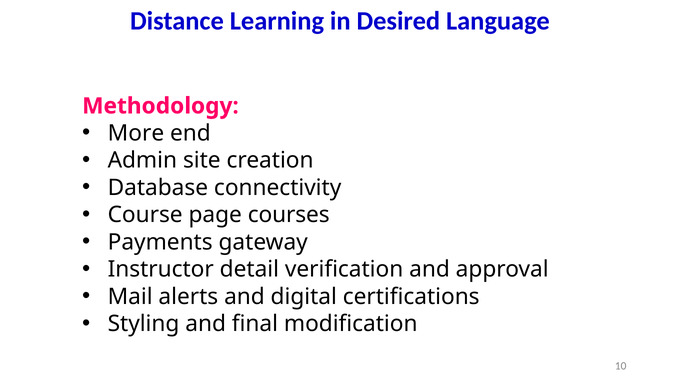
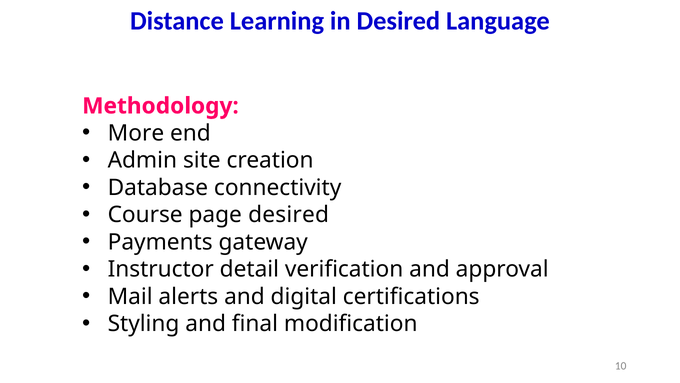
page courses: courses -> desired
